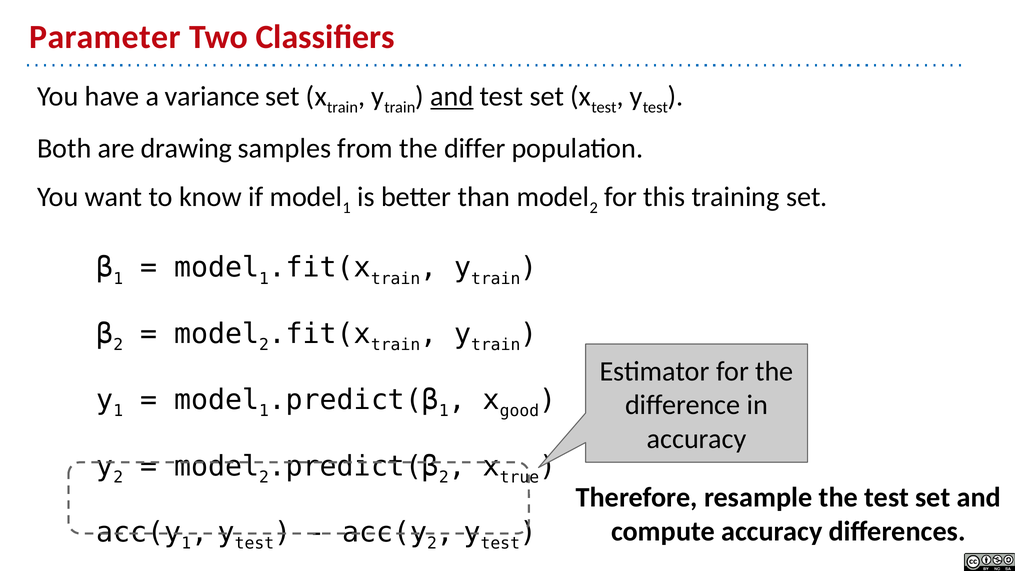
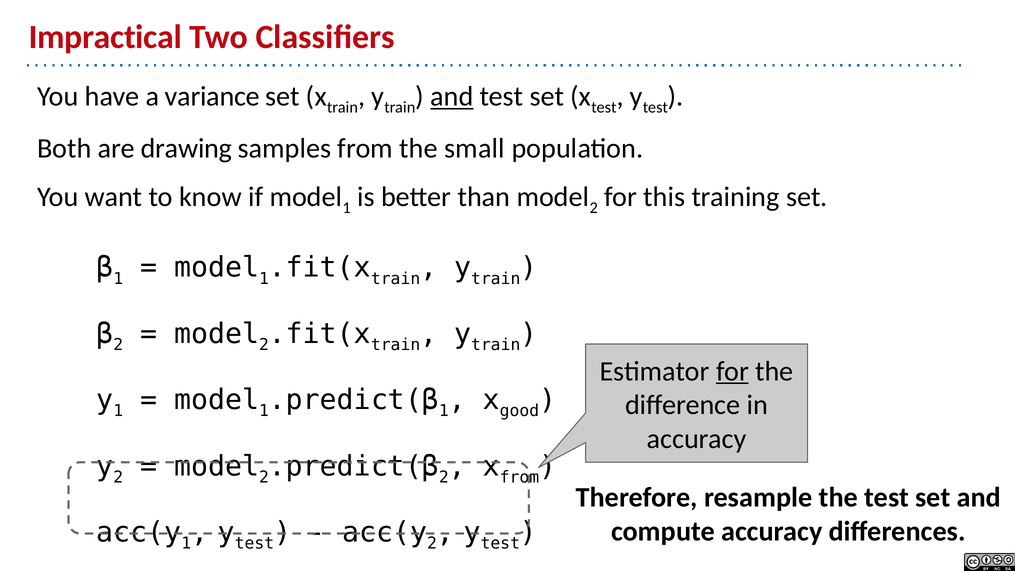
Parameter: Parameter -> Impractical
differ: differ -> small
for at (732, 371) underline: none -> present
true at (519, 477): true -> from
